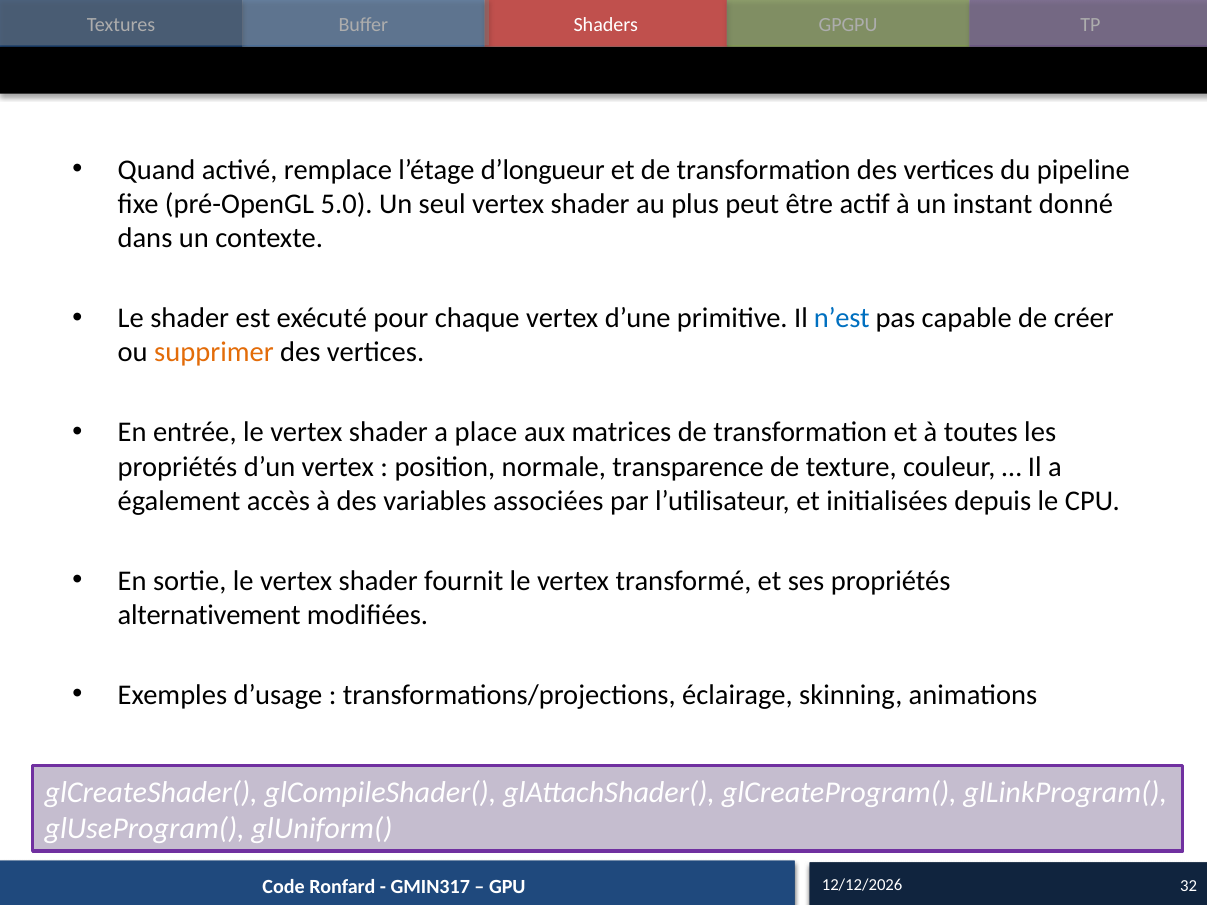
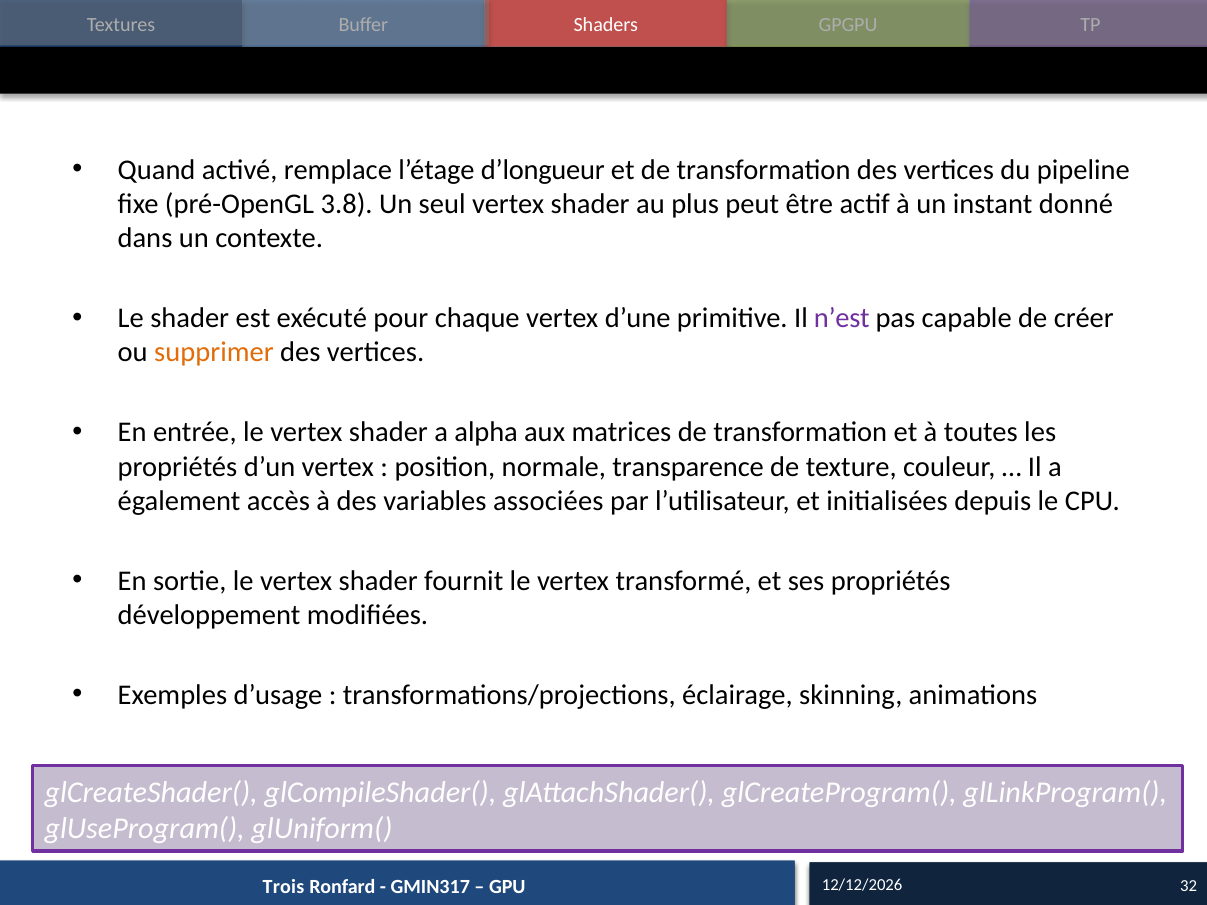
5.0: 5.0 -> 3.8
n’est colour: blue -> purple
place: place -> alpha
alternativement: alternativement -> développement
Code: Code -> Trois
